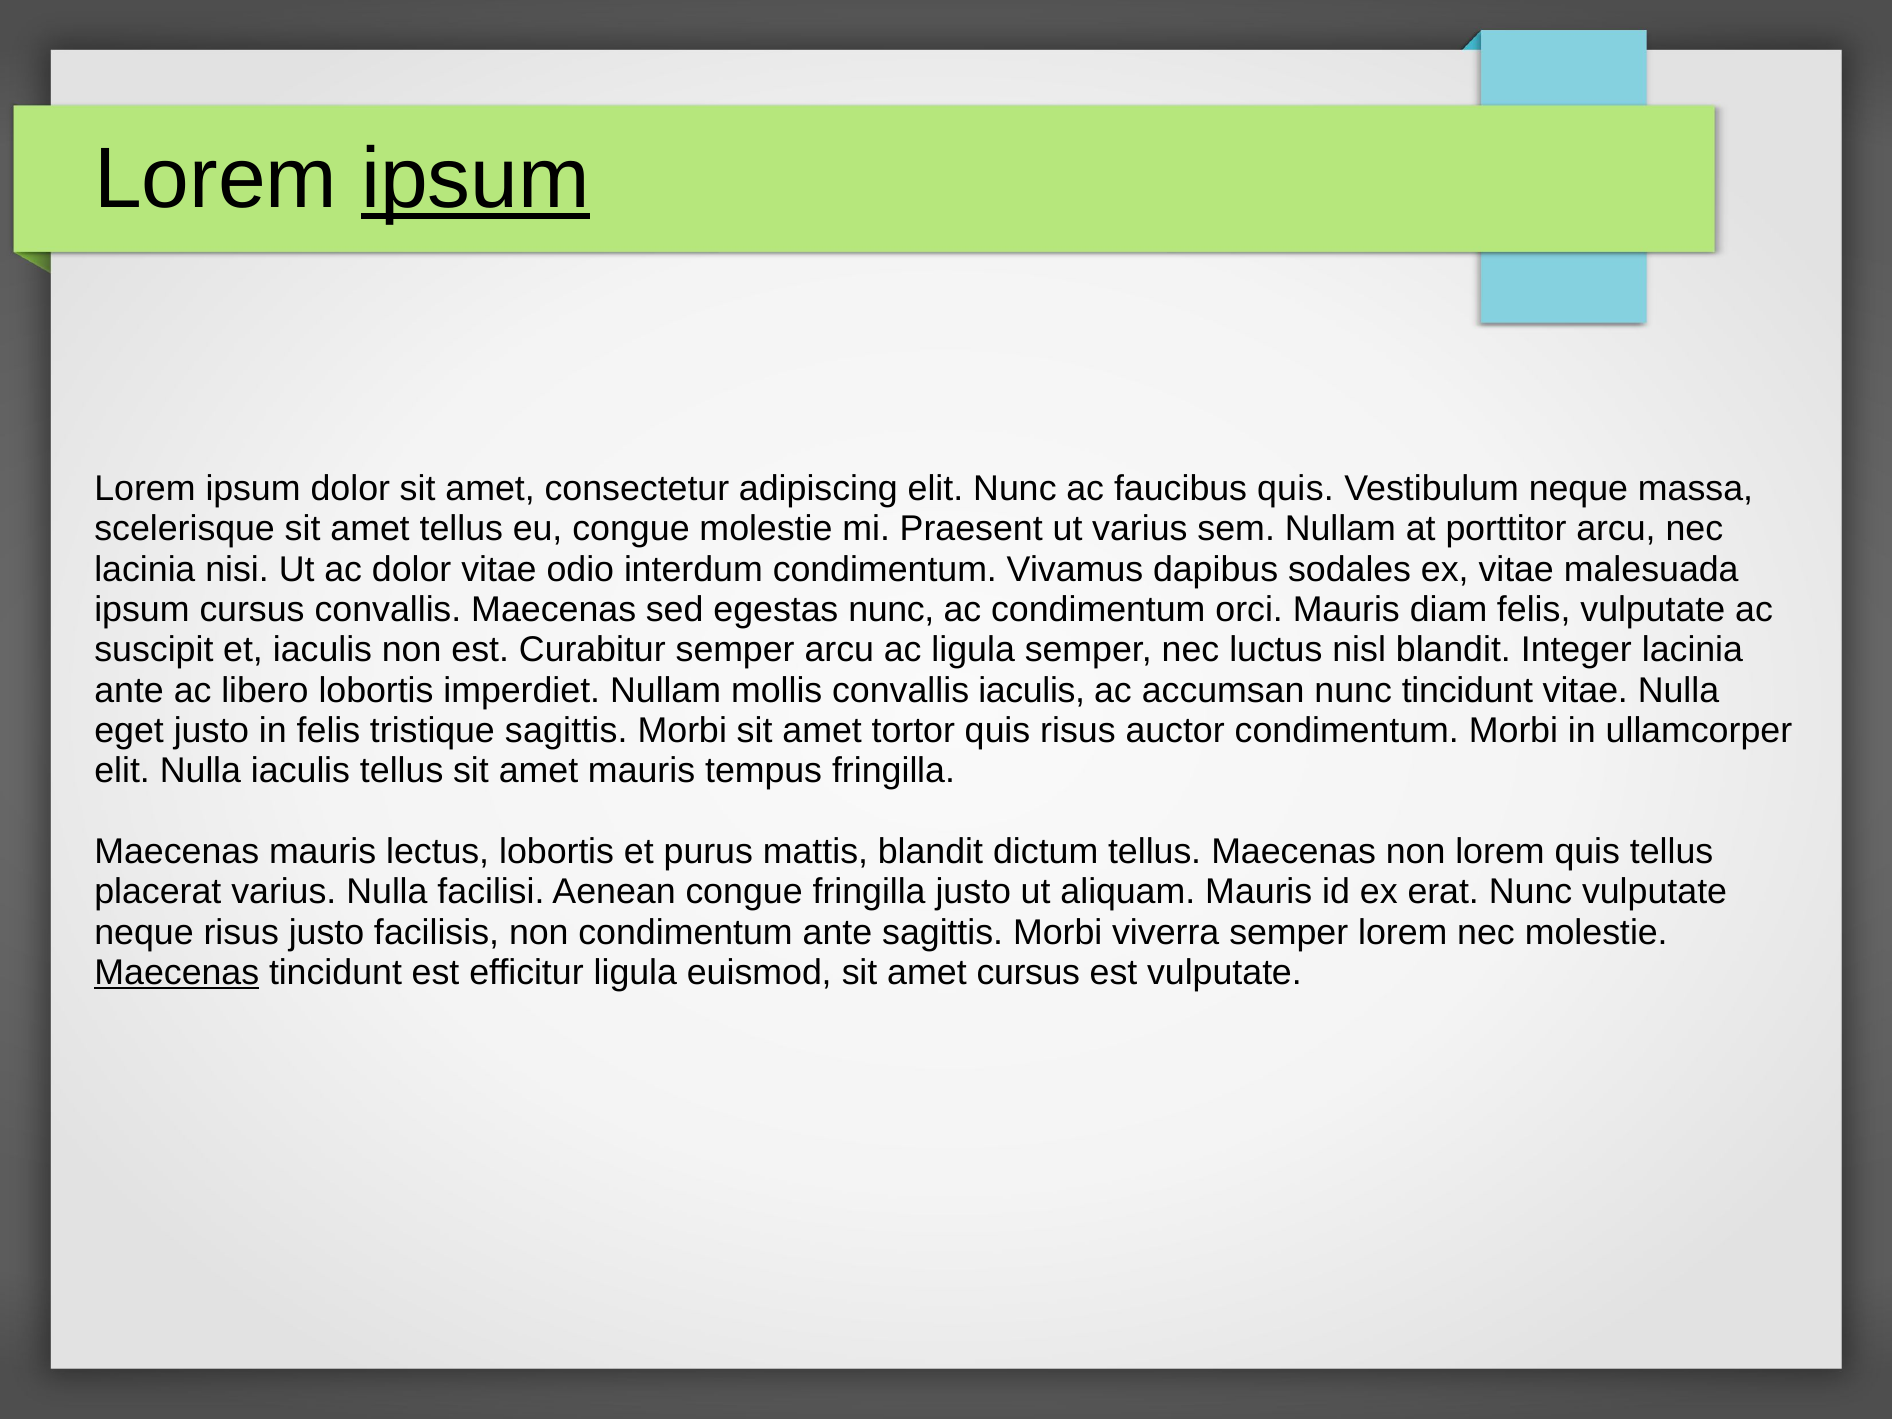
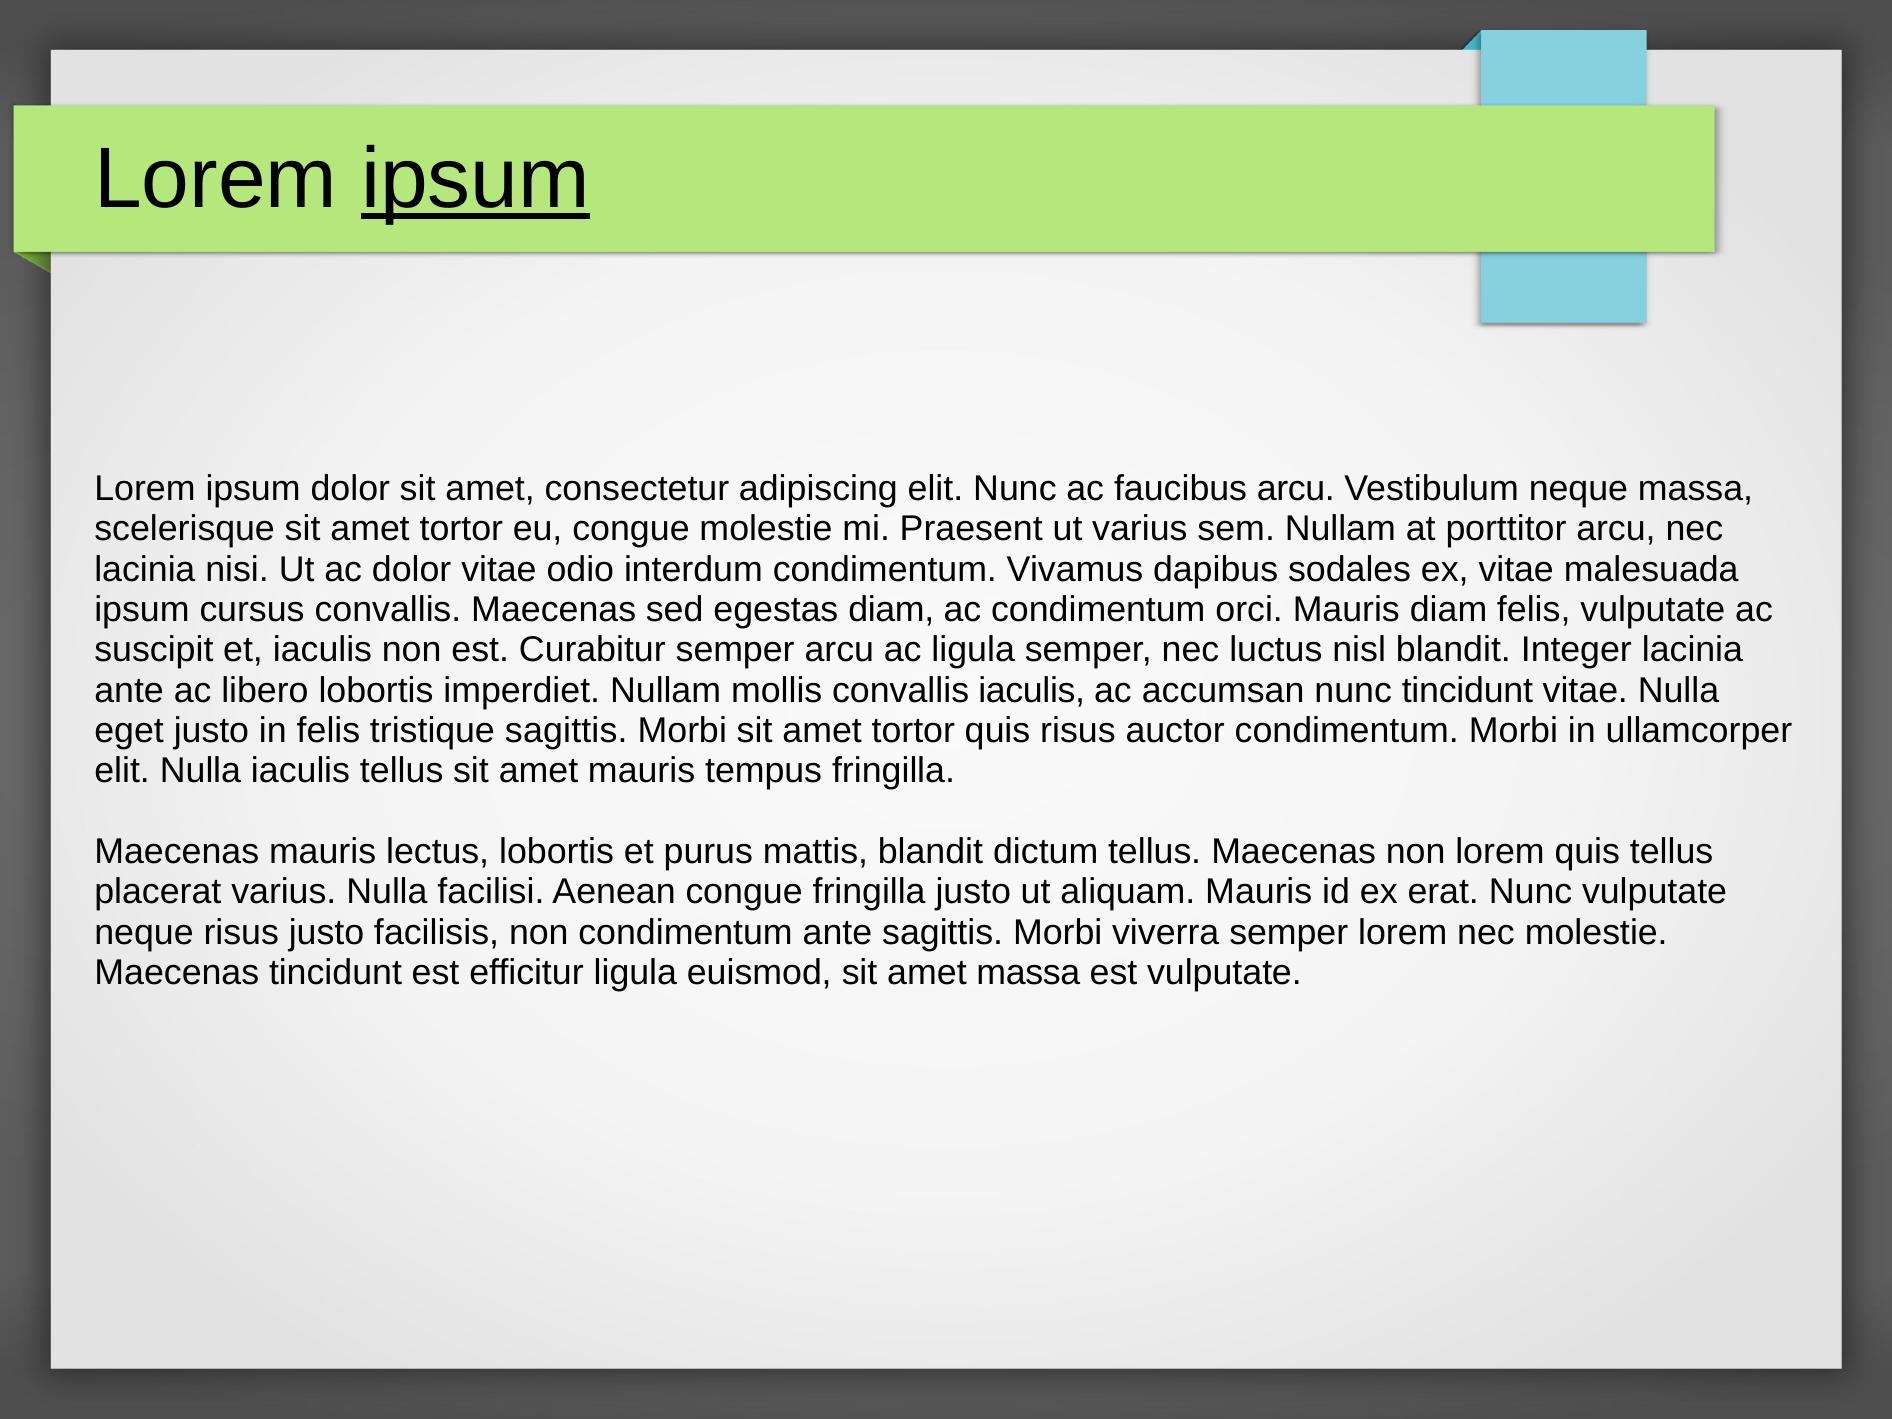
faucibus quis: quis -> arcu
scelerisque sit amet tellus: tellus -> tortor
egestas nunc: nunc -> diam
Maecenas at (177, 973) underline: present -> none
amet cursus: cursus -> massa
